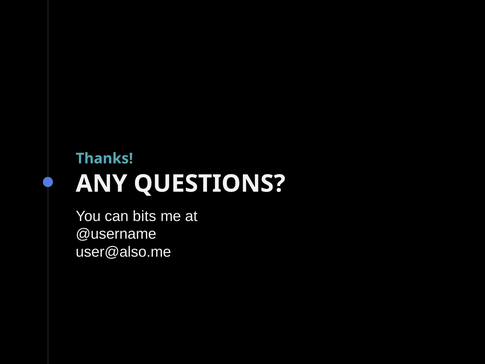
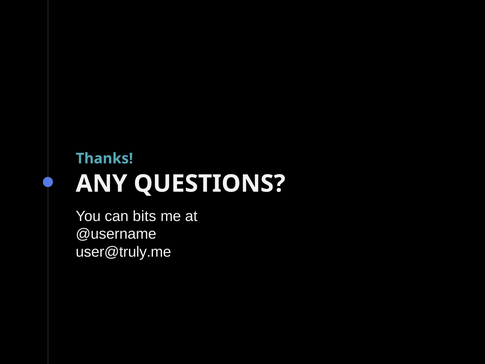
user@also.me: user@also.me -> user@truly.me
